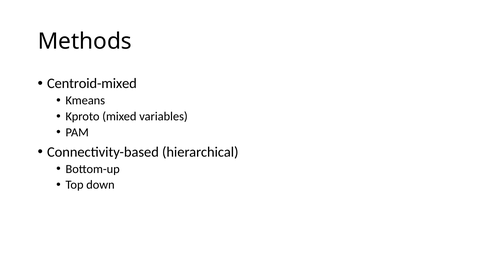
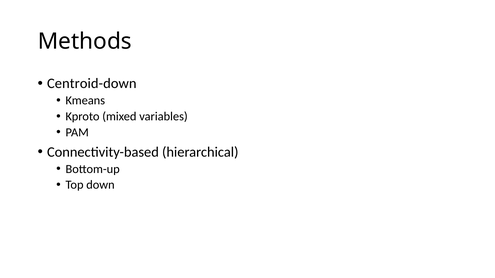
Centroid-mixed: Centroid-mixed -> Centroid-down
